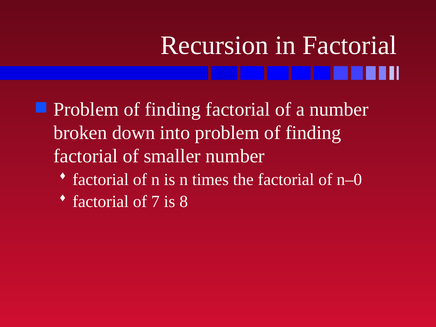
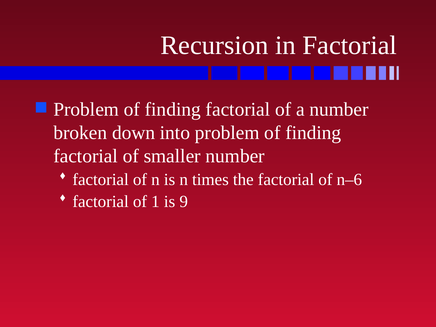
n–0: n–0 -> n–6
7: 7 -> 1
8: 8 -> 9
